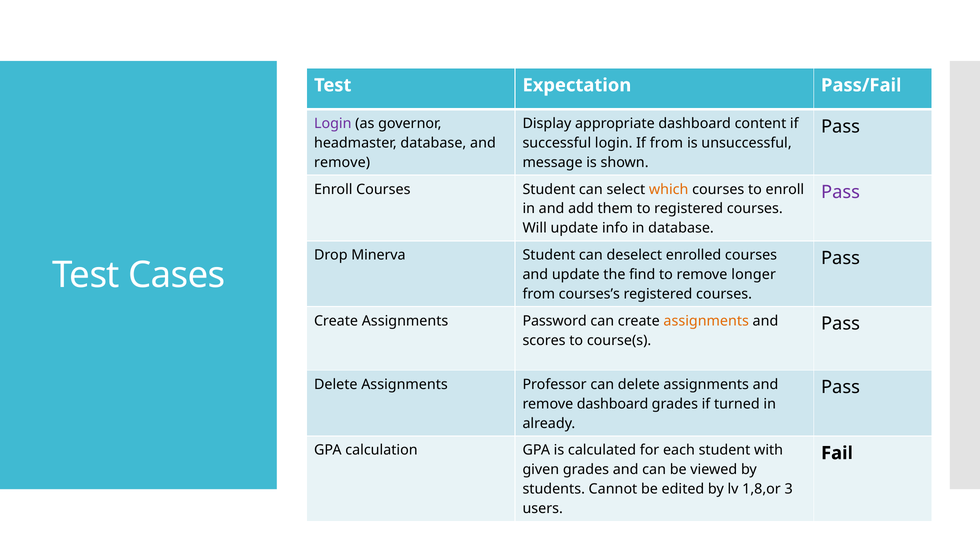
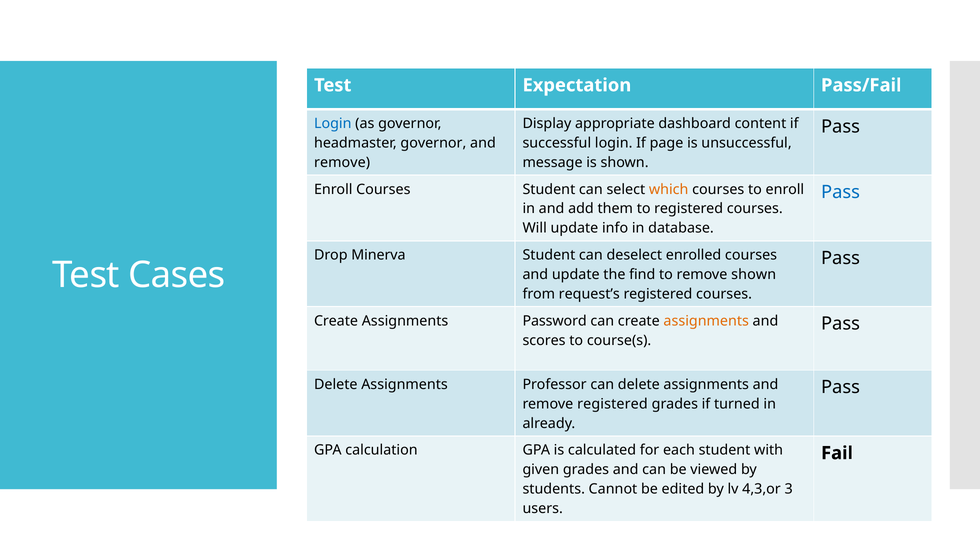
Login at (333, 124) colour: purple -> blue
headmaster database: database -> governor
If from: from -> page
Pass at (841, 192) colour: purple -> blue
remove longer: longer -> shown
courses’s: courses’s -> request’s
remove dashboard: dashboard -> registered
1,8,or: 1,8,or -> 4,3,or
